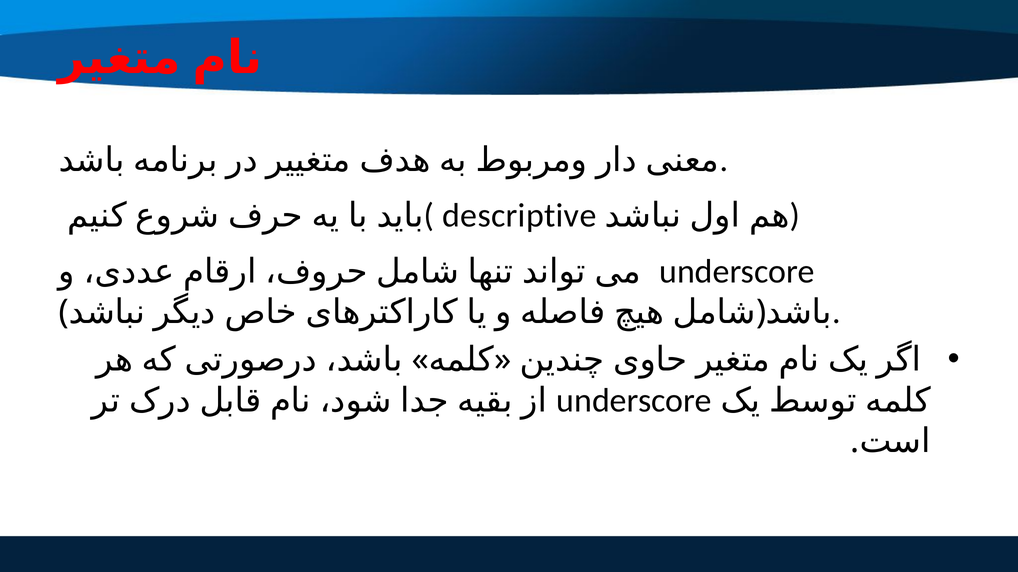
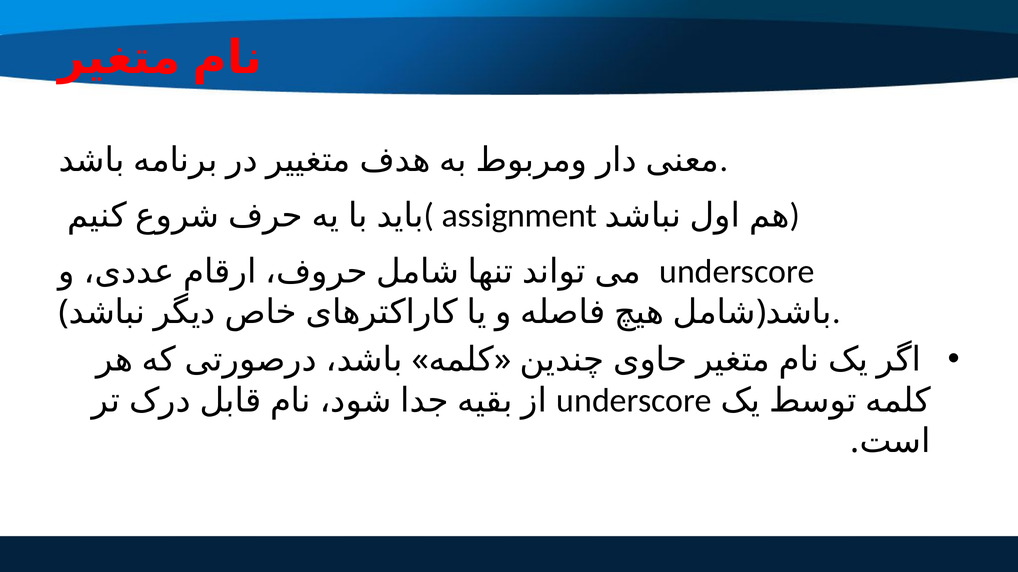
descriptive: descriptive -> assignment
